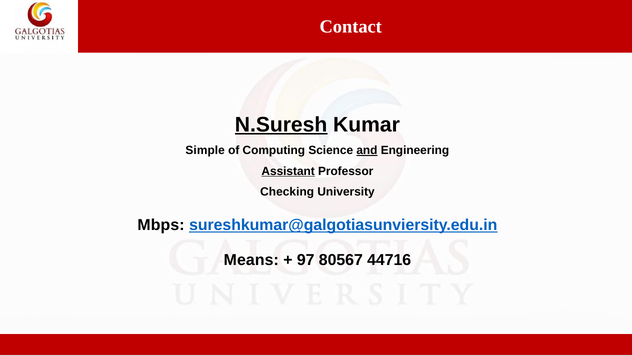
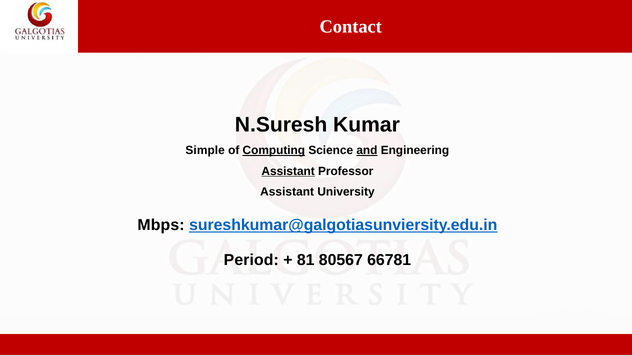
N.Suresh underline: present -> none
Computing underline: none -> present
Checking at (287, 192): Checking -> Assistant
Means: Means -> Period
97: 97 -> 81
44716: 44716 -> 66781
